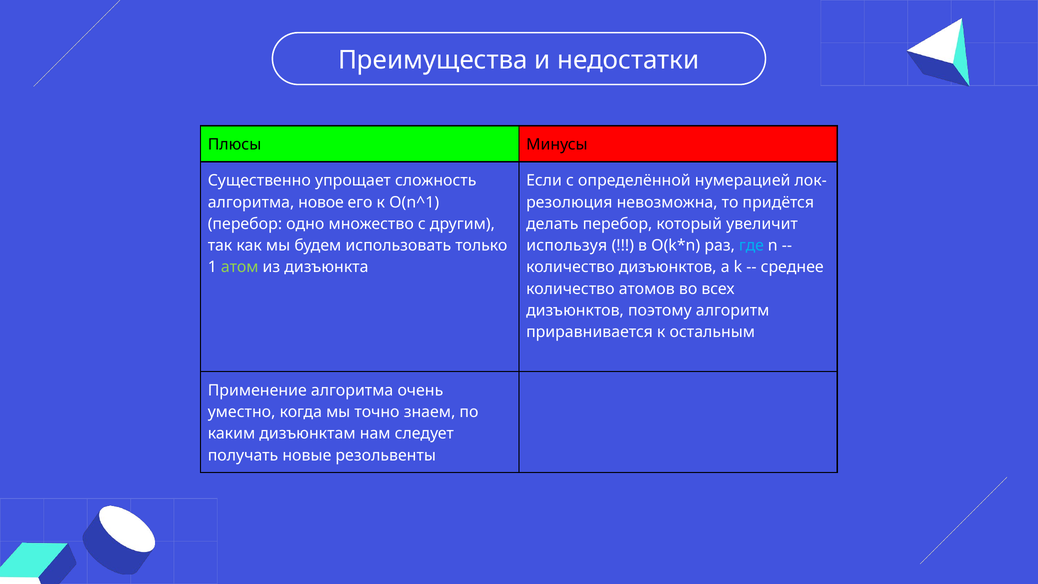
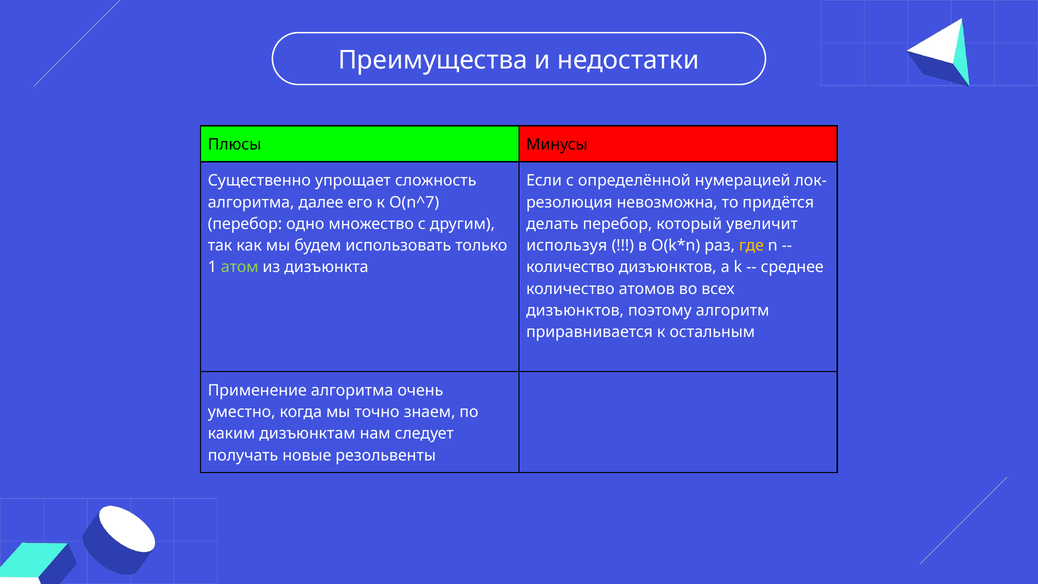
новое: новое -> далее
O(n^1: O(n^1 -> O(n^7
где colour: light blue -> yellow
